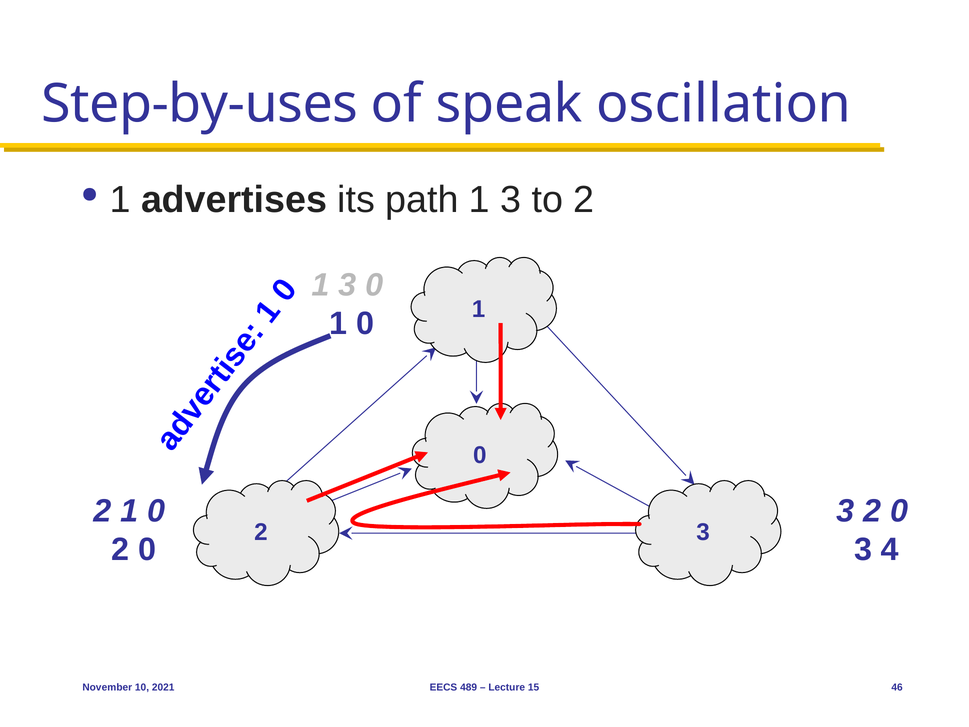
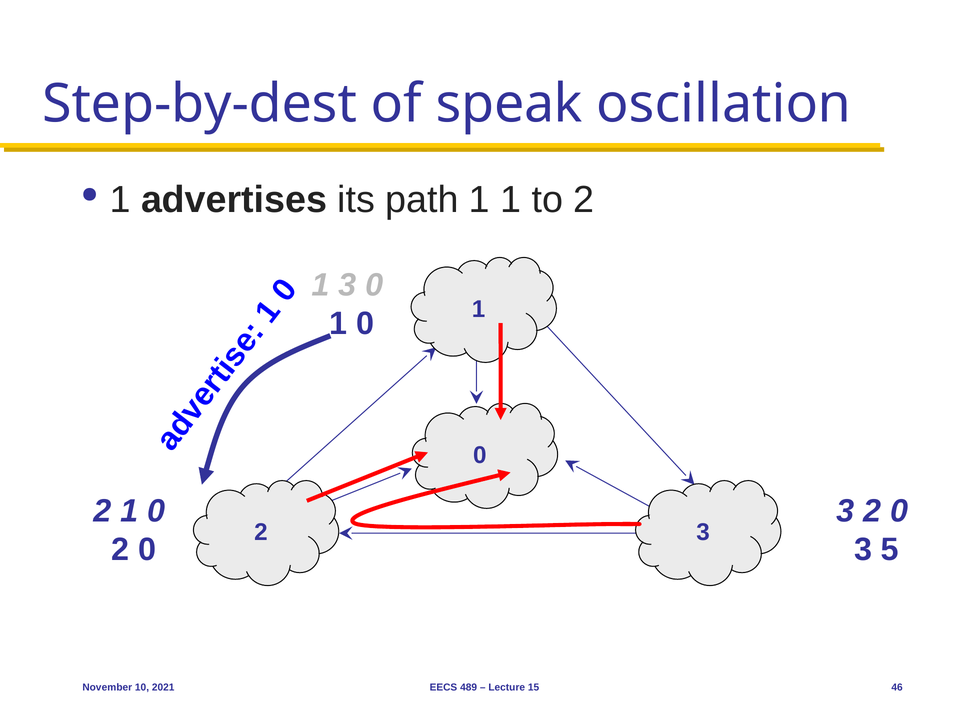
Step-by-uses: Step-by-uses -> Step-by-dest
path 1 3: 3 -> 1
4: 4 -> 5
